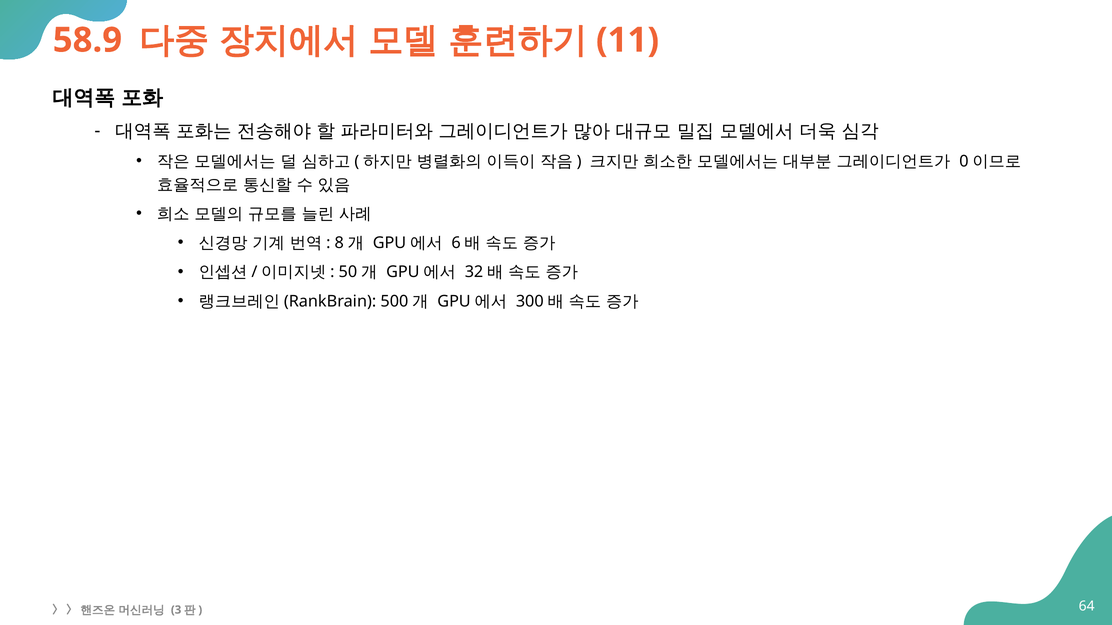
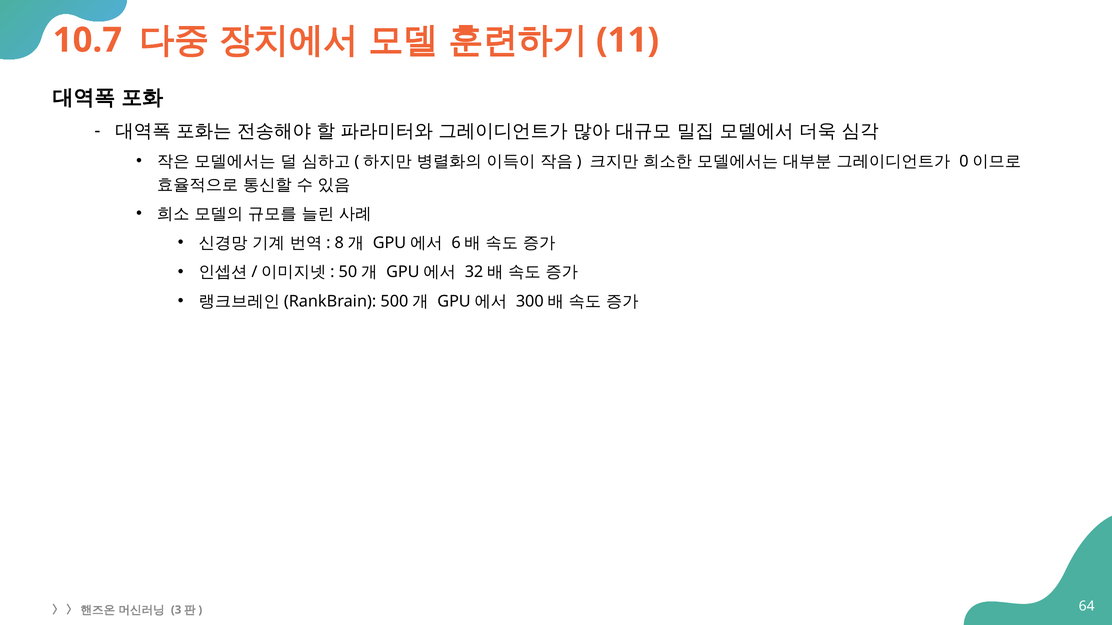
58.9: 58.9 -> 10.7
